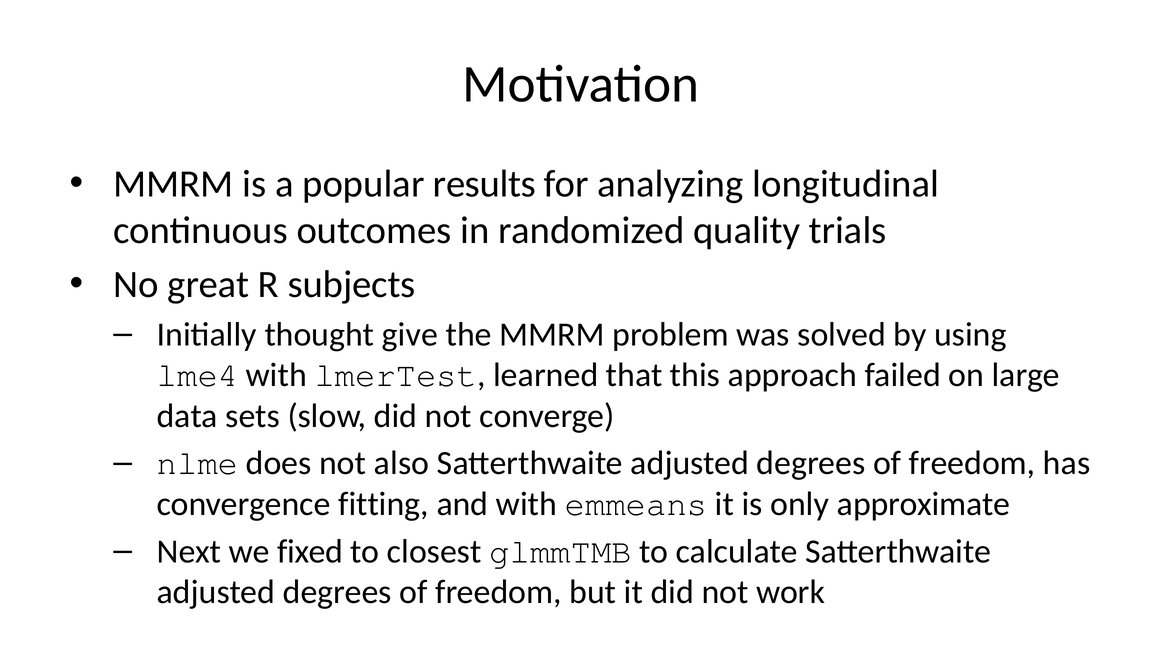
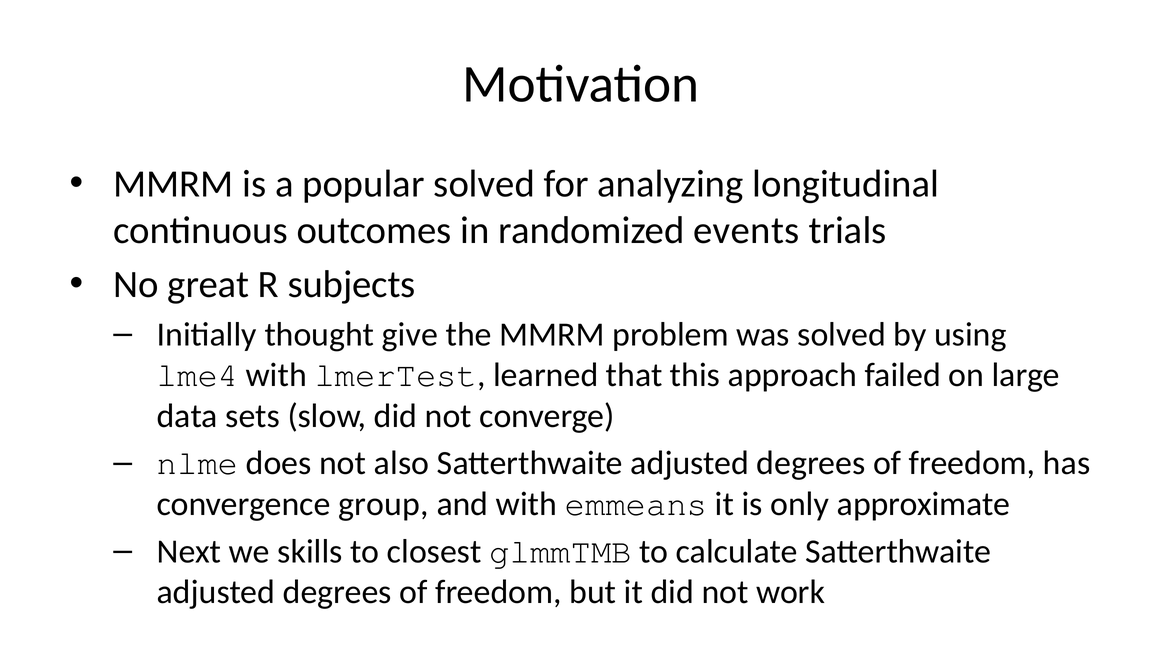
popular results: results -> solved
quality: quality -> events
fitting: fitting -> group
fixed: fixed -> skills
